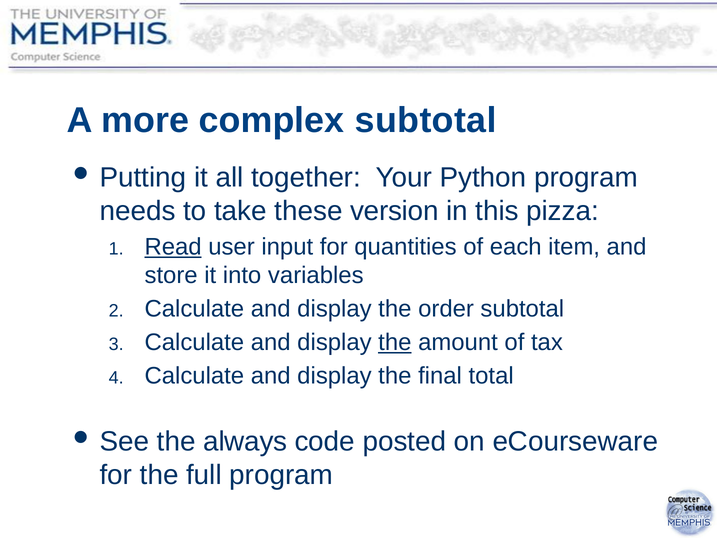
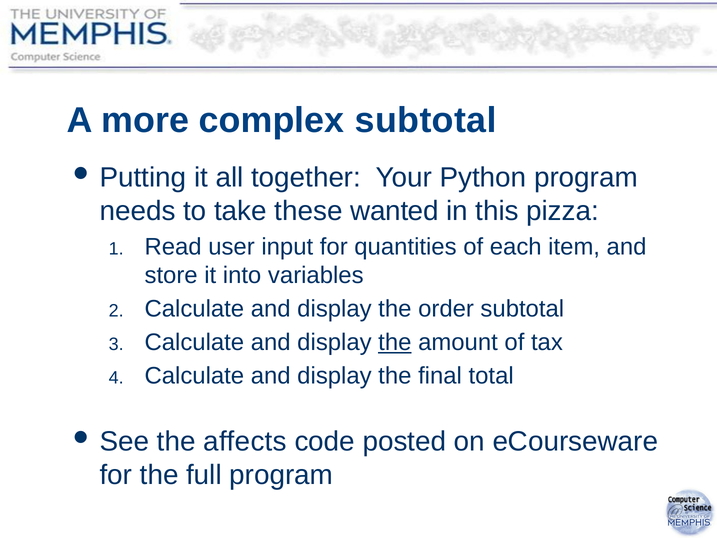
version: version -> wanted
Read underline: present -> none
always: always -> affects
